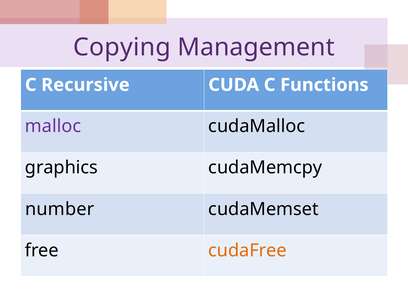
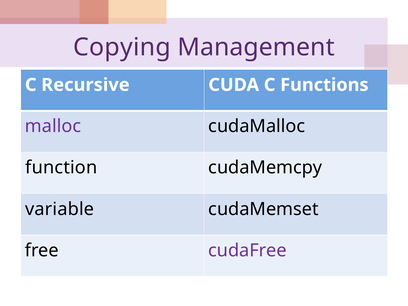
graphics: graphics -> function
number: number -> variable
cudaFree colour: orange -> purple
